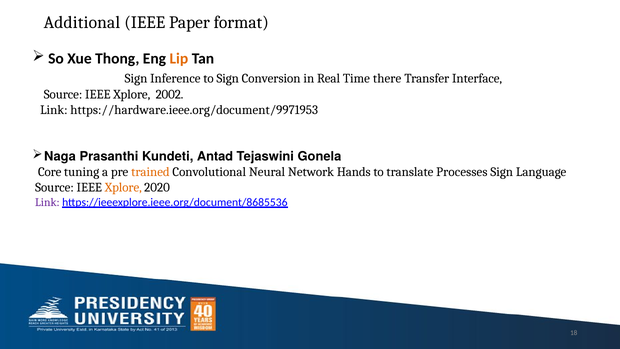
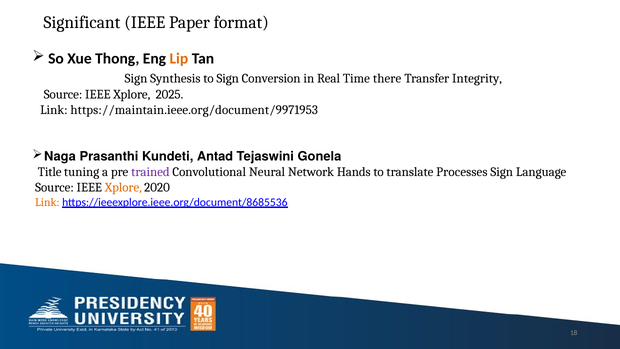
Additional: Additional -> Significant
Inference: Inference -> Synthesis
Interface: Interface -> Integrity
2002: 2002 -> 2025
https://hardware.ieee.org/document/9971953: https://hardware.ieee.org/document/9971953 -> https://maintain.ieee.org/document/9971953
Core: Core -> Title
trained colour: orange -> purple
Link at (47, 202) colour: purple -> orange
